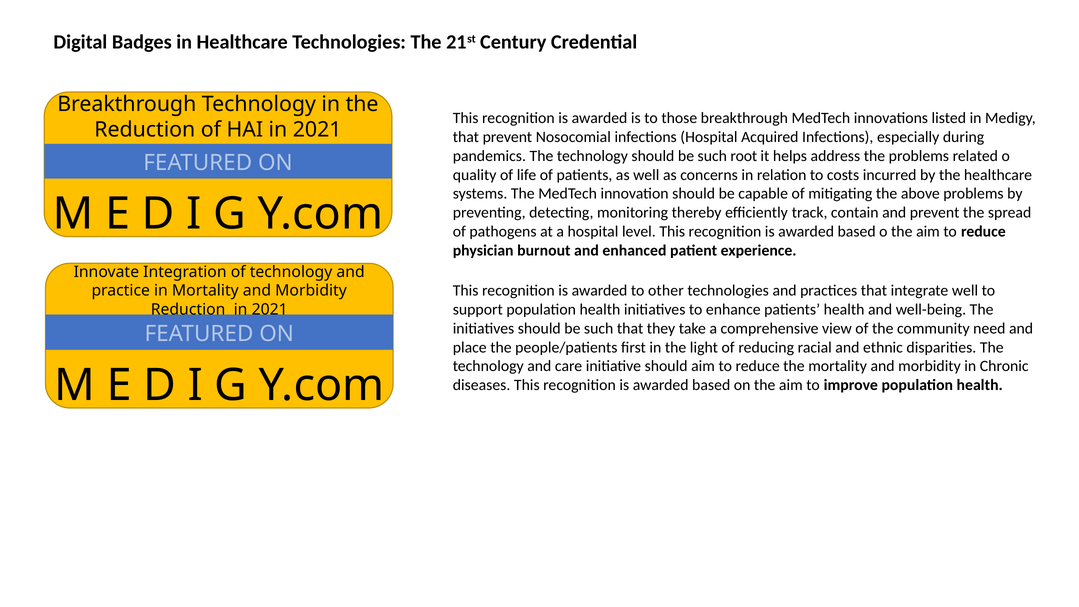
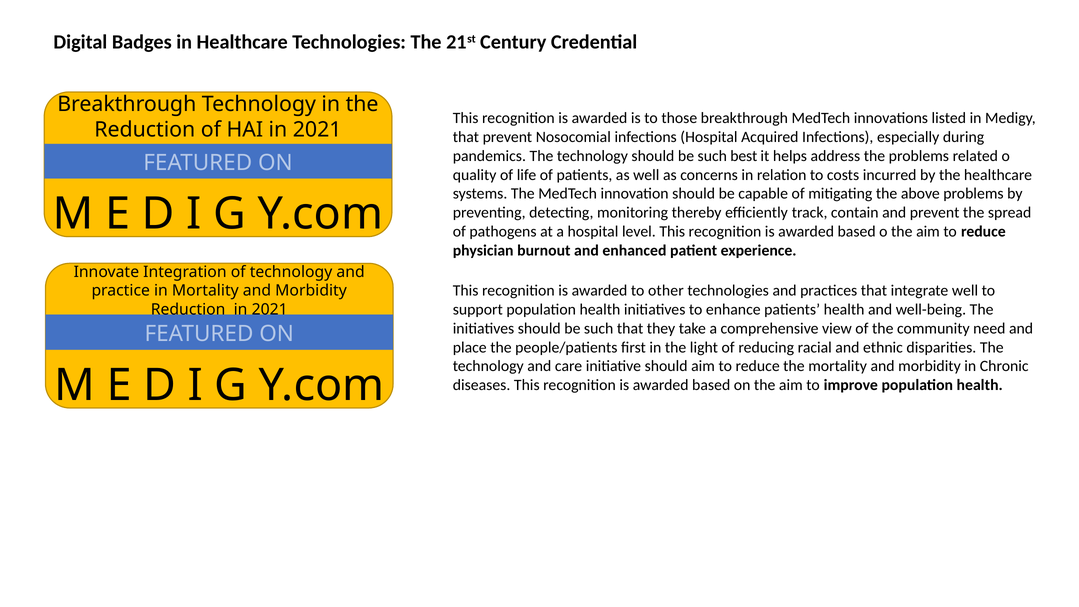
root: root -> best
